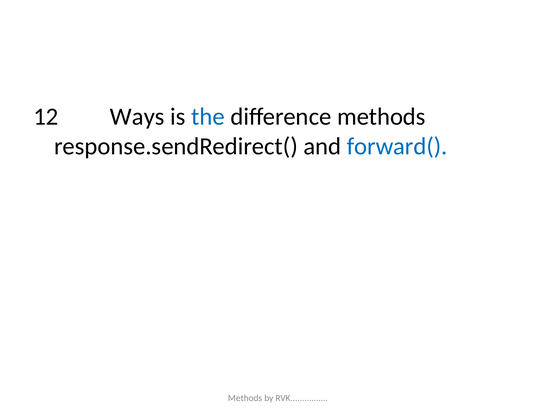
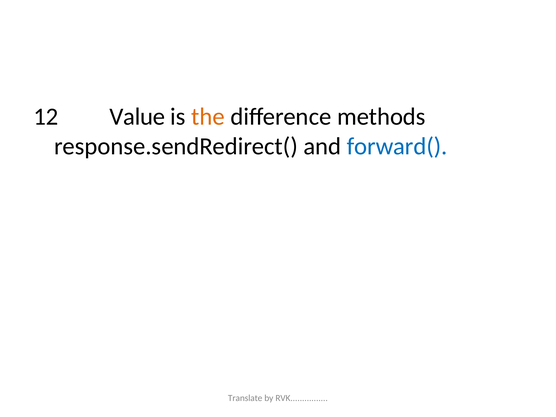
Ways: Ways -> Value
the colour: blue -> orange
Methods at (245, 398): Methods -> Translate
